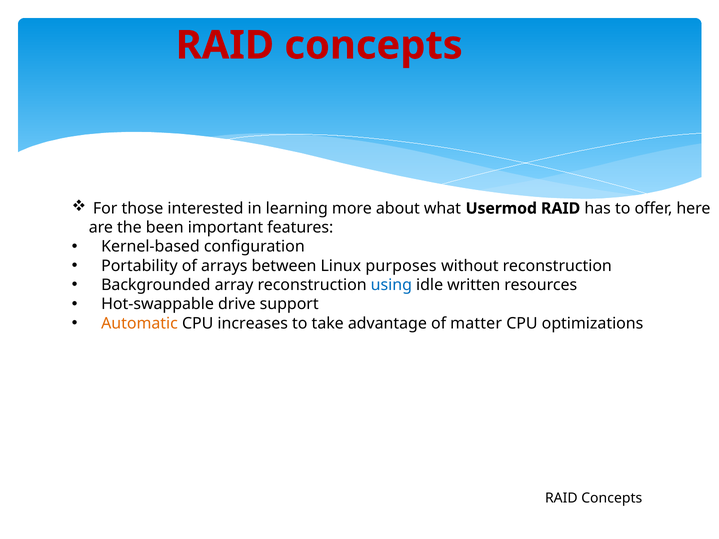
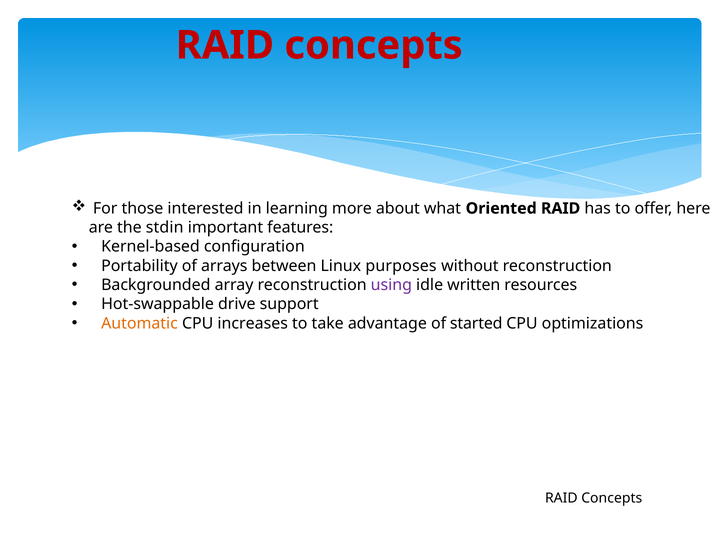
Usermod: Usermod -> Oriented
been: been -> stdin
using colour: blue -> purple
matter: matter -> started
